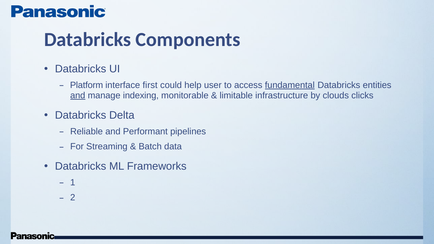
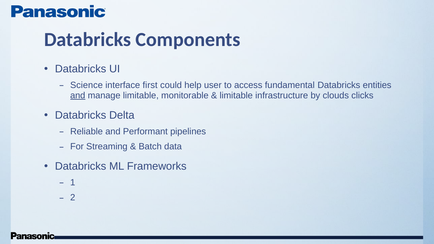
Platform: Platform -> Science
fundamental underline: present -> none
manage indexing: indexing -> limitable
